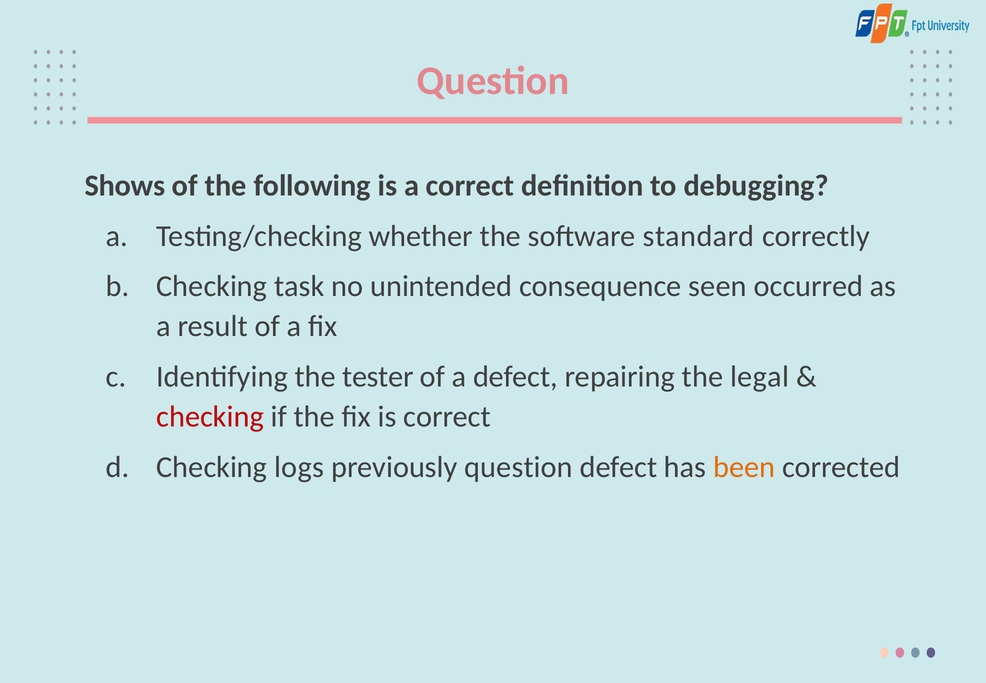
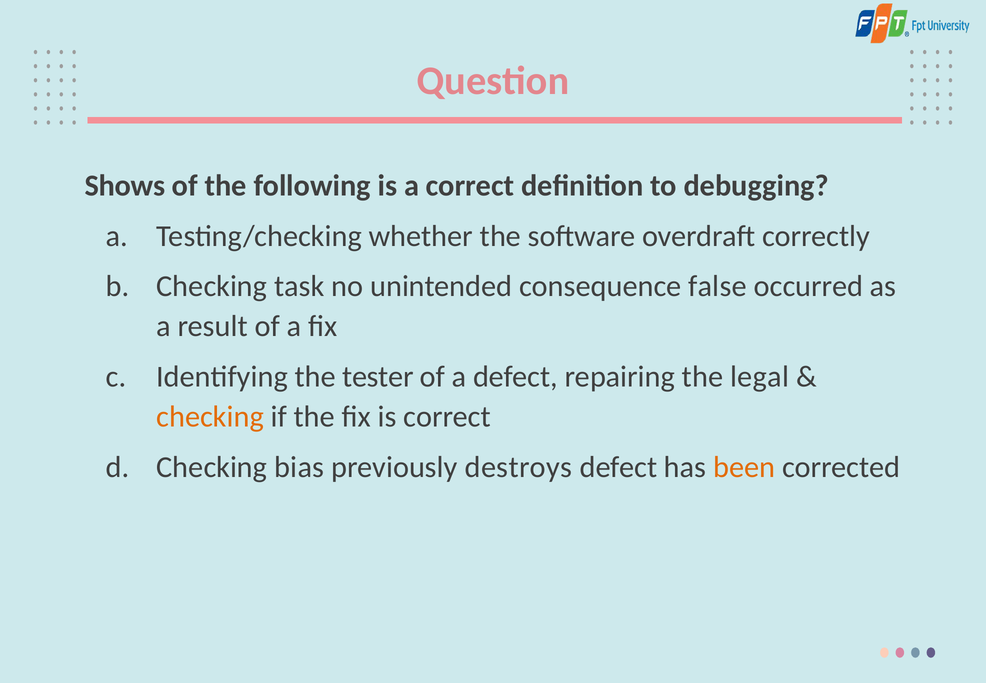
standard: standard -> overdraft
seen: seen -> false
checking at (210, 417) colour: red -> orange
logs: logs -> bias
previously question: question -> destroys
